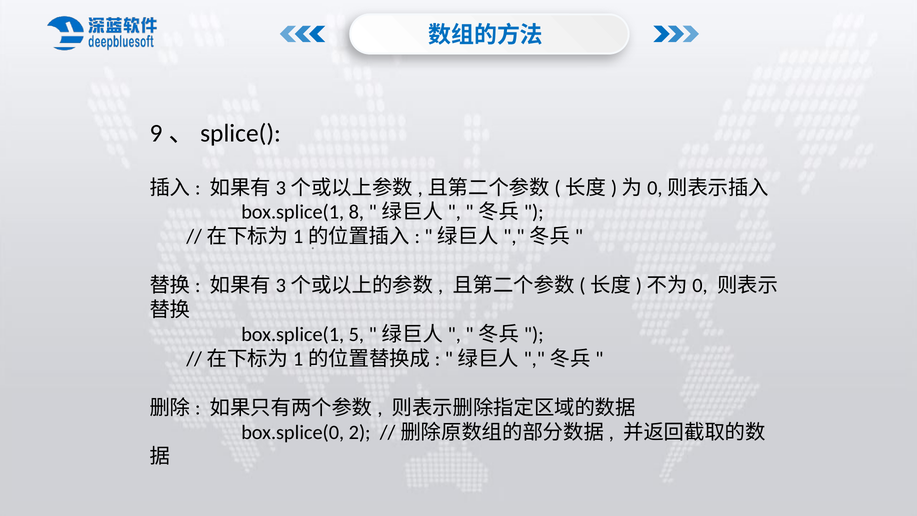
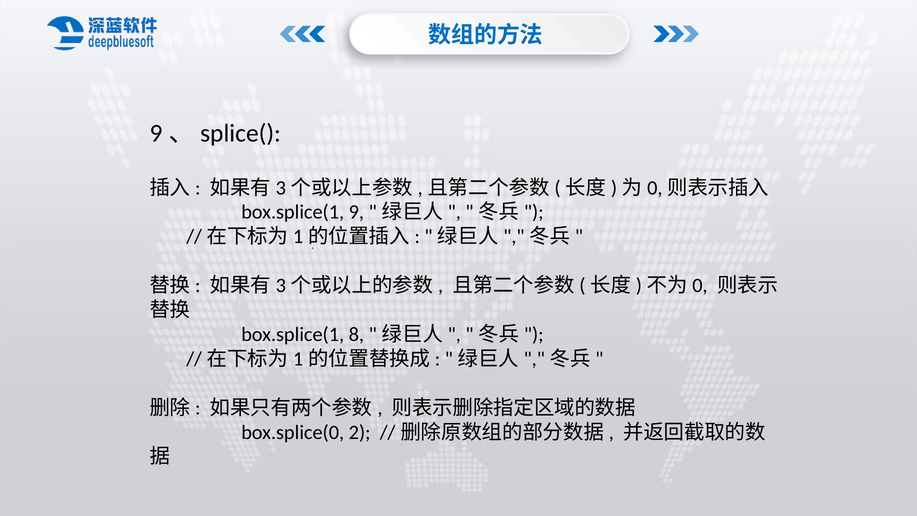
8: 8 -> 9
5: 5 -> 8
